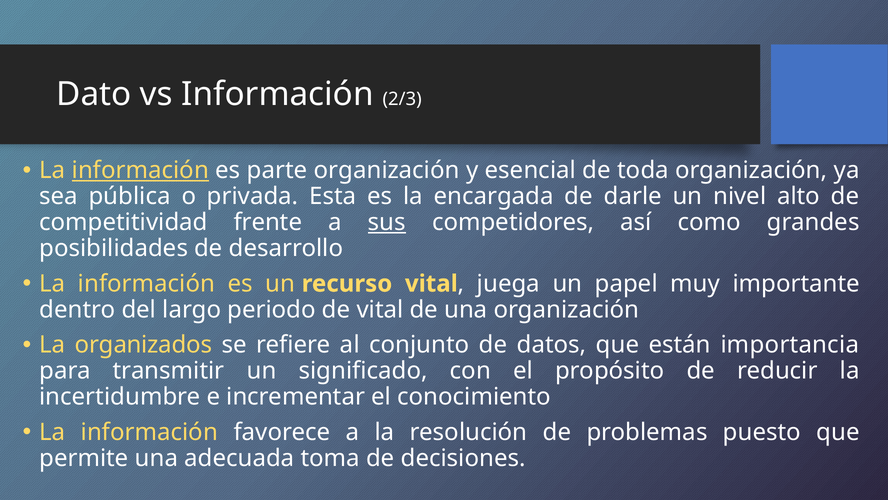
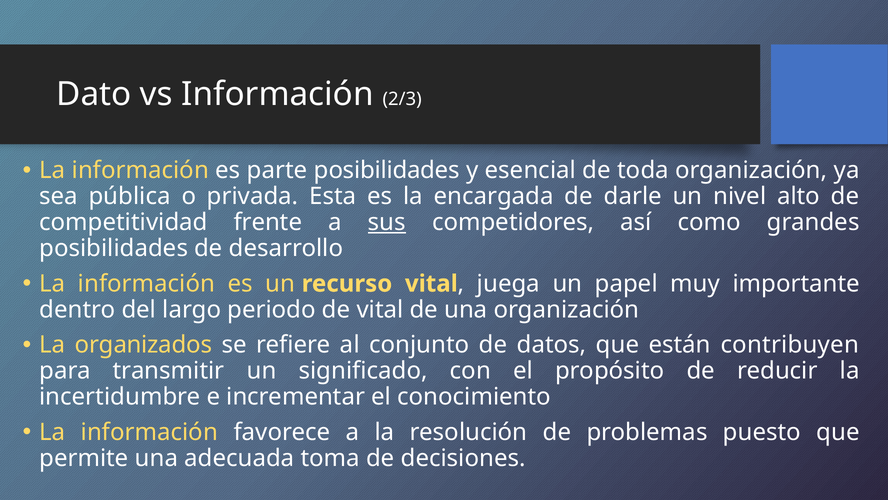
información at (140, 170) underline: present -> none
parte organización: organización -> posibilidades
importancia: importancia -> contribuyen
